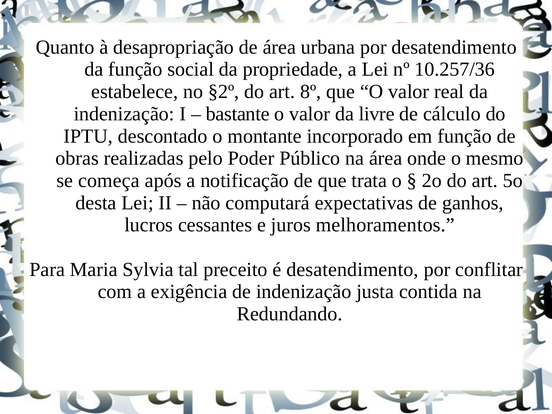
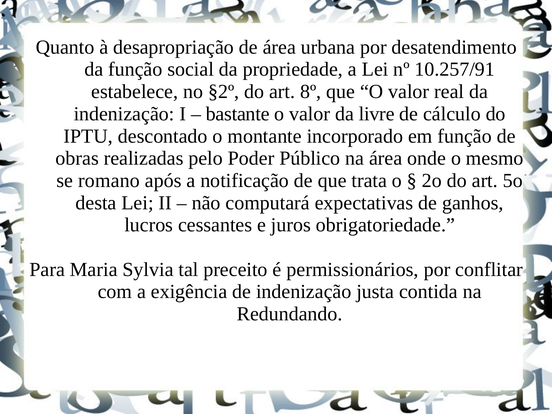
10.257/36: 10.257/36 -> 10.257/91
começa: começa -> romano
melhoramentos: melhoramentos -> obrigatoriedade
é desatendimento: desatendimento -> permissionários
